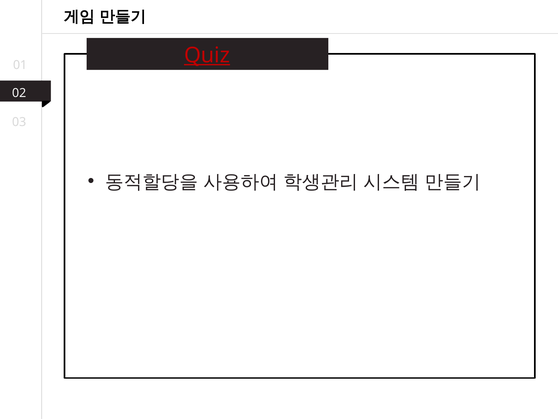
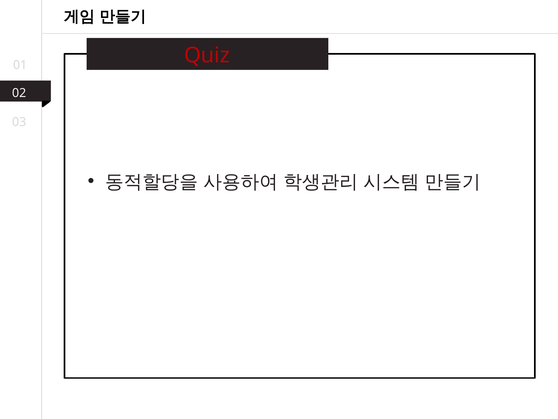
Quiz underline: present -> none
